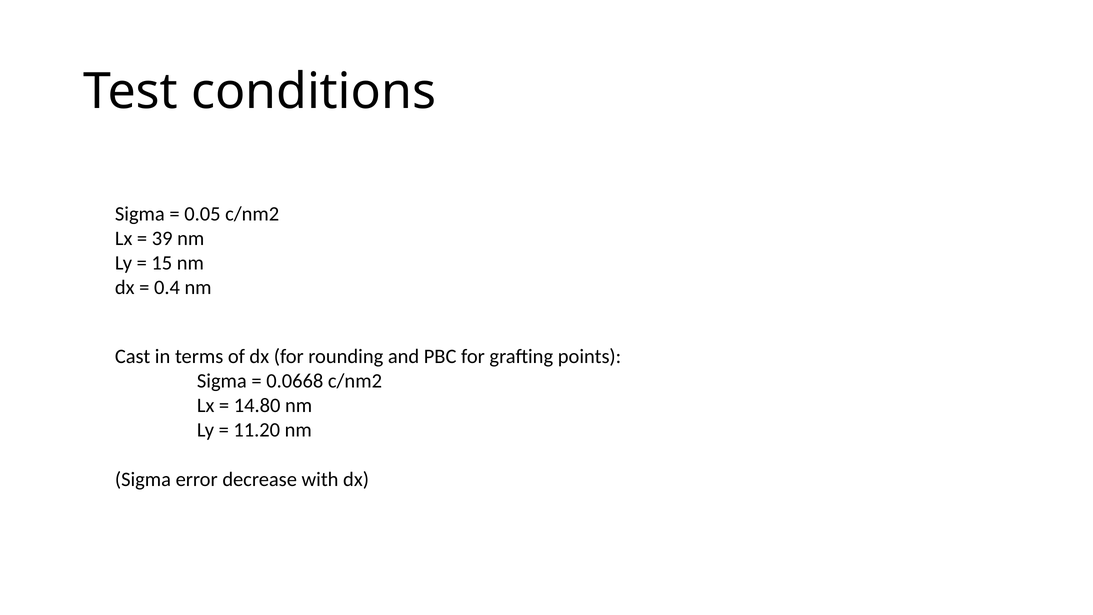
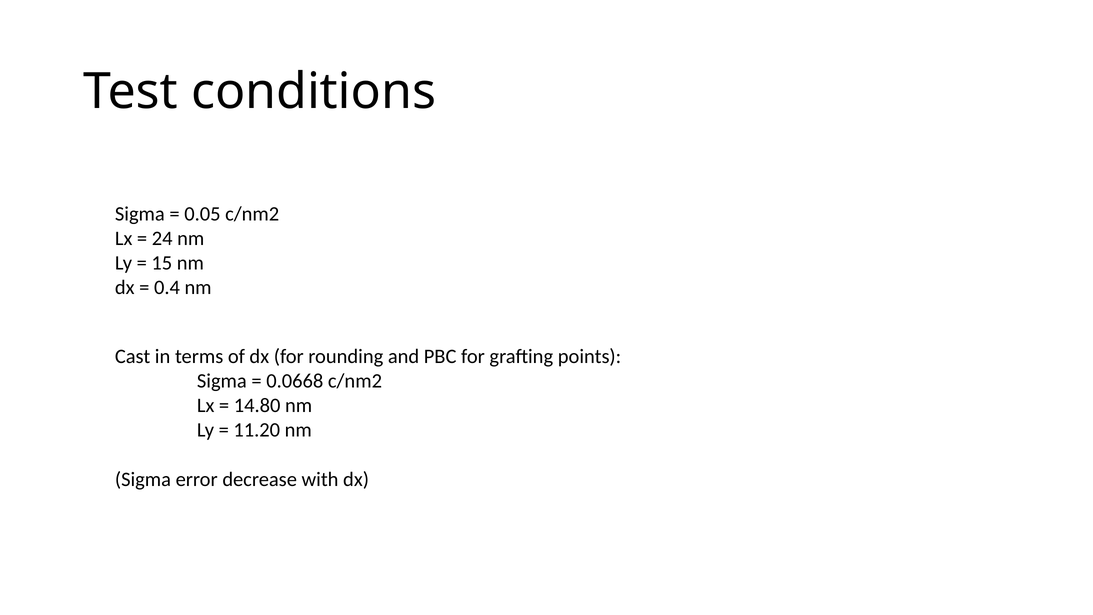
39: 39 -> 24
